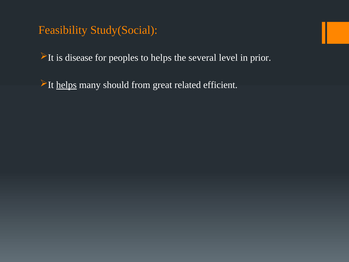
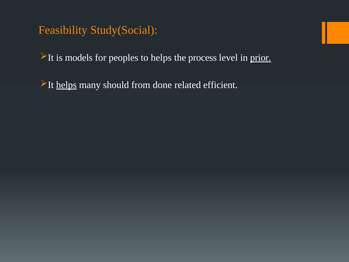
disease: disease -> models
several: several -> process
prior underline: none -> present
great: great -> done
